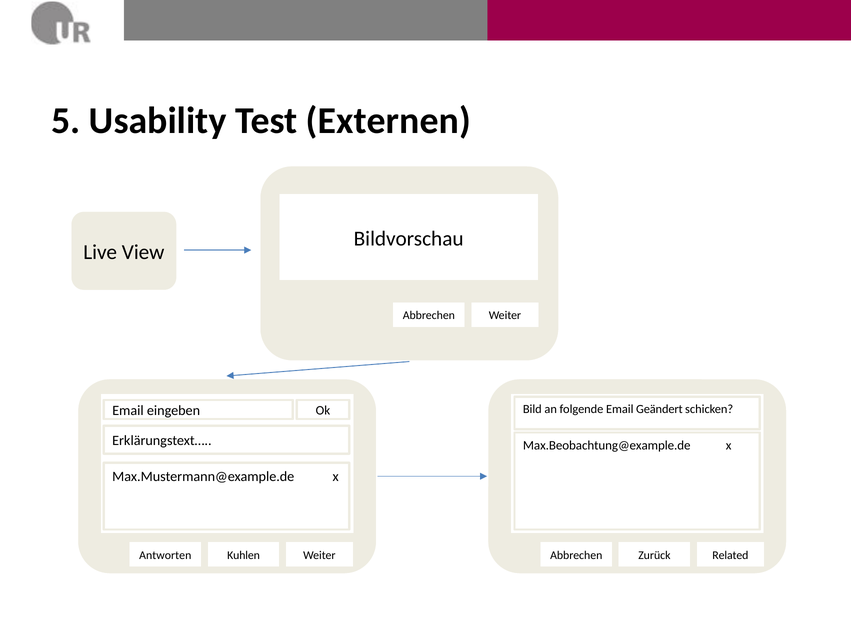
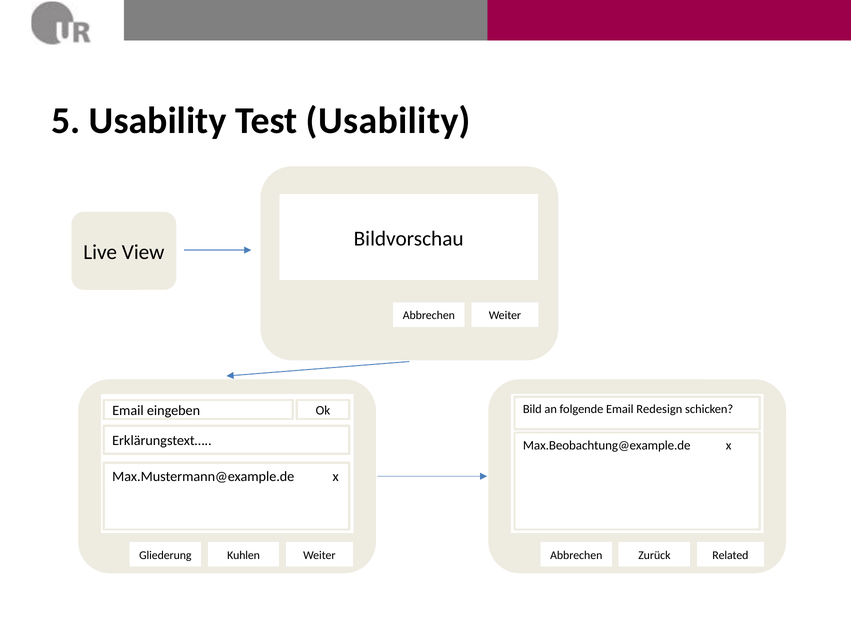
Test Externen: Externen -> Usability
Geändert: Geändert -> Redesign
Antworten: Antworten -> Gliederung
